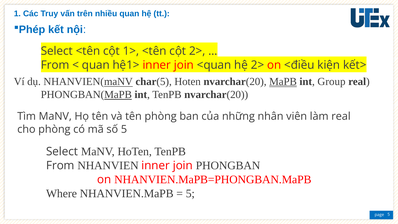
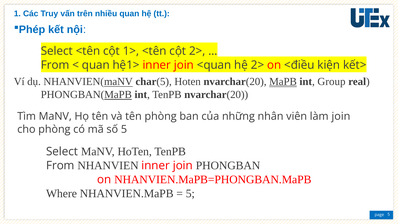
làm real: real -> join
